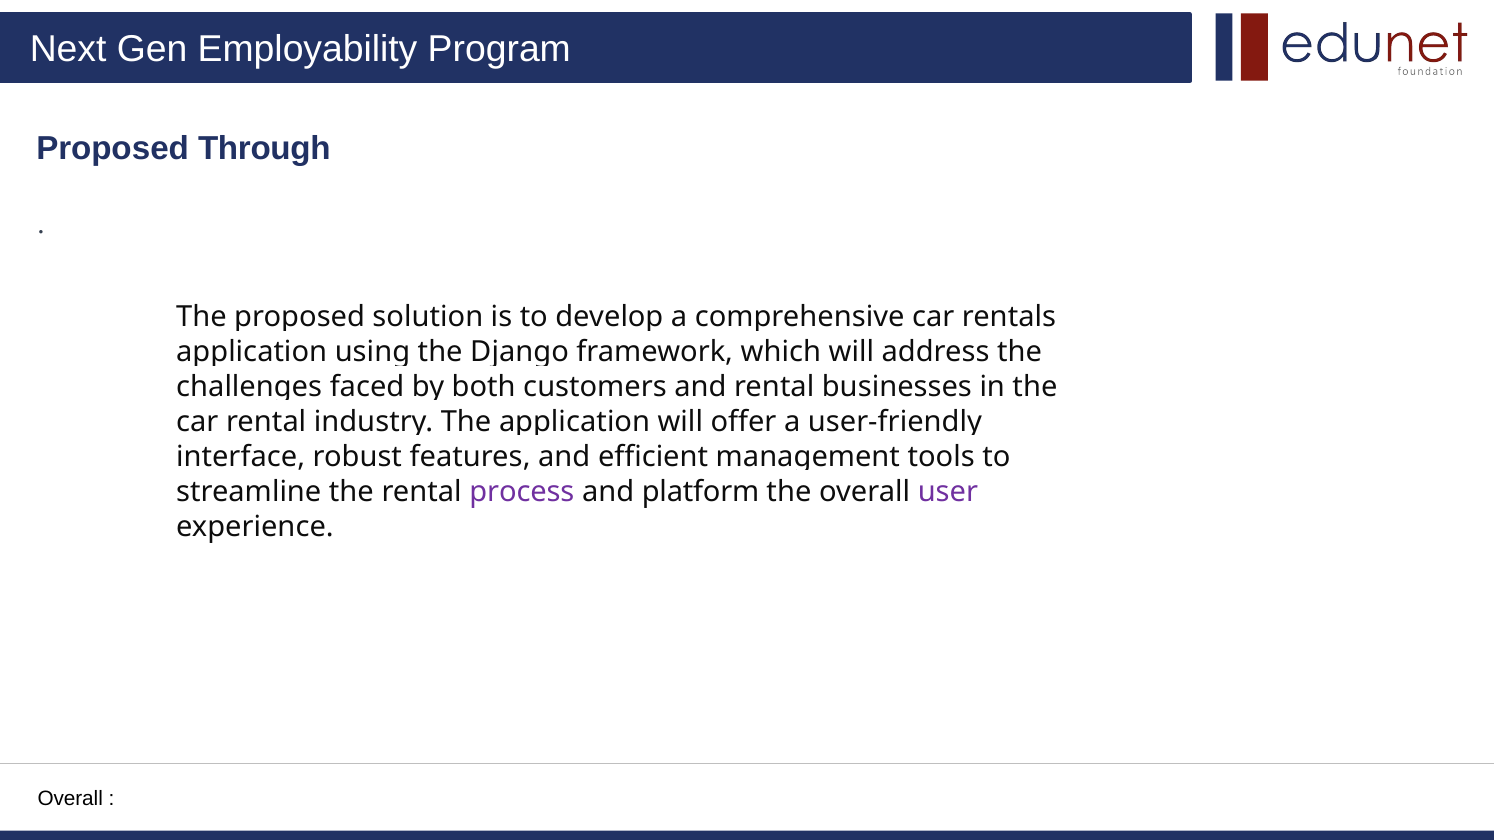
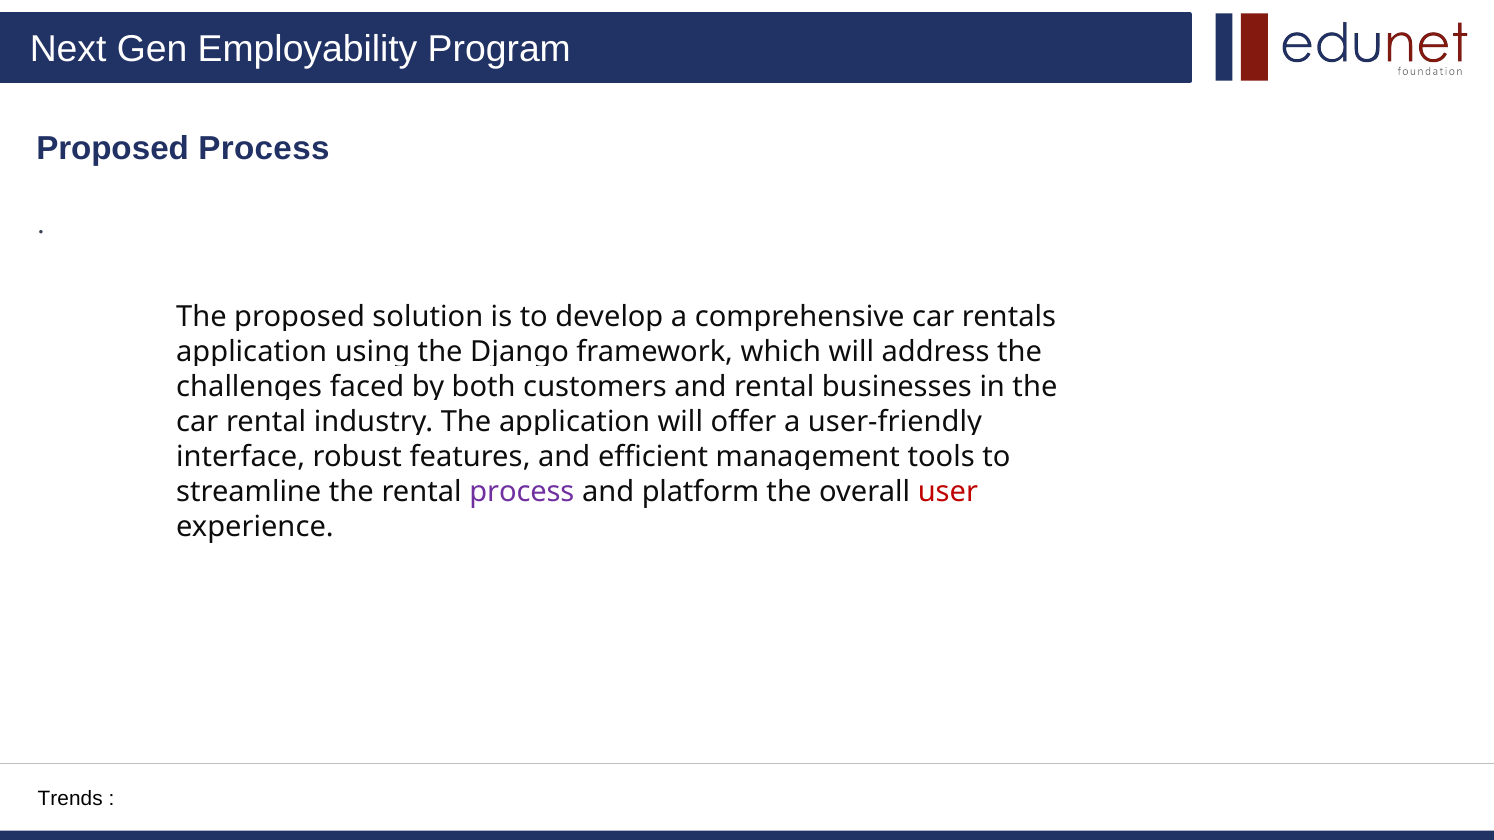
Proposed Through: Through -> Process
user colour: purple -> red
Overall at (70, 799): Overall -> Trends
